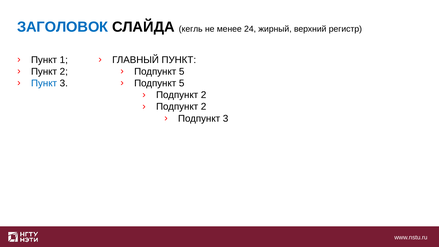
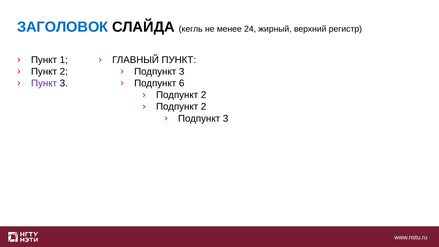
5 at (182, 72): 5 -> 3
Пункт at (44, 83) colour: blue -> purple
5 at (182, 83): 5 -> 6
